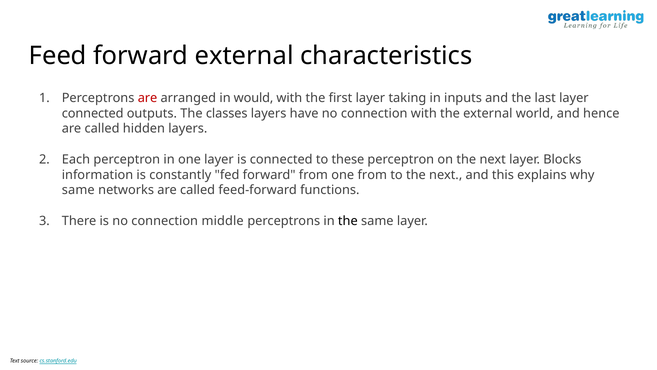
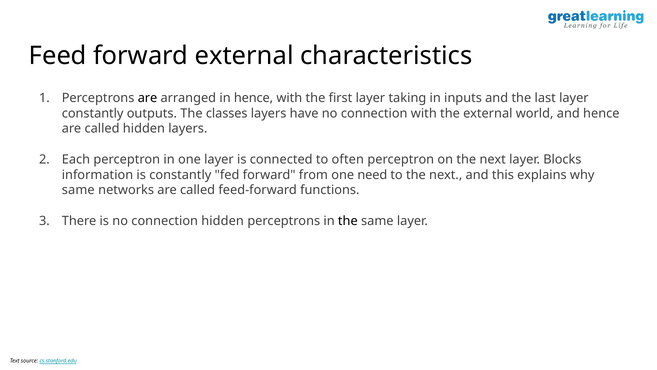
are at (148, 98) colour: red -> black
in would: would -> hence
connected at (93, 113): connected -> constantly
these: these -> often
one from: from -> need
connection middle: middle -> hidden
